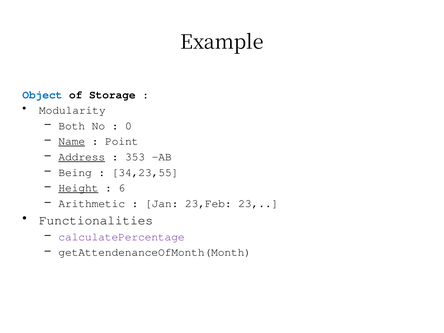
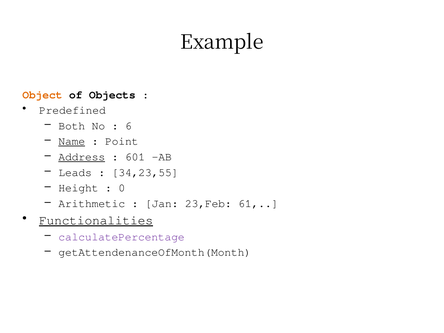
Object colour: blue -> orange
Storage: Storage -> Objects
Modularity: Modularity -> Predefined
0: 0 -> 6
353: 353 -> 601
Being: Being -> Leads
Height underline: present -> none
6: 6 -> 0
23: 23 -> 61
Functionalities underline: none -> present
